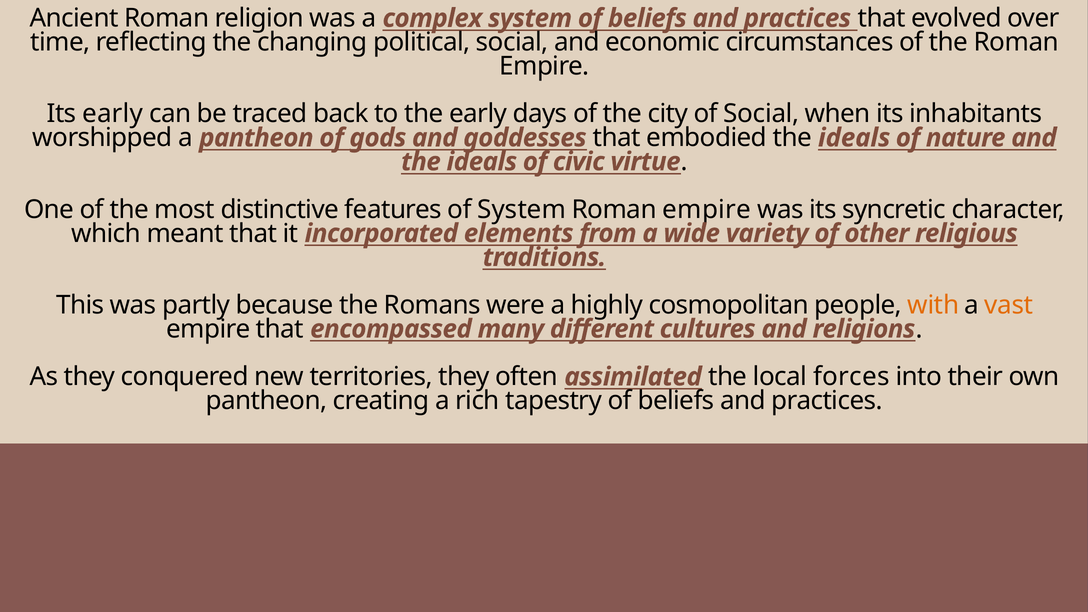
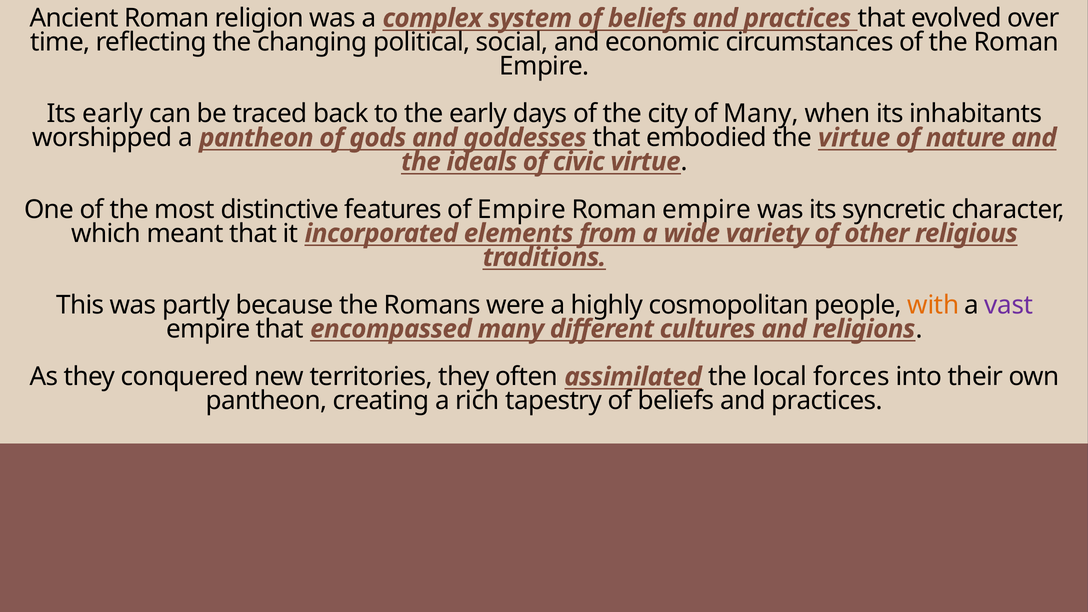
of Social: Social -> Many
embodied the ideals: ideals -> virtue
of System: System -> Empire
vast colour: orange -> purple
